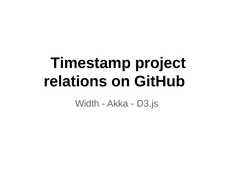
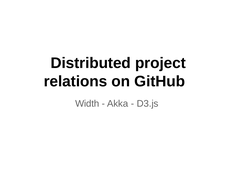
Timestamp: Timestamp -> Distributed
